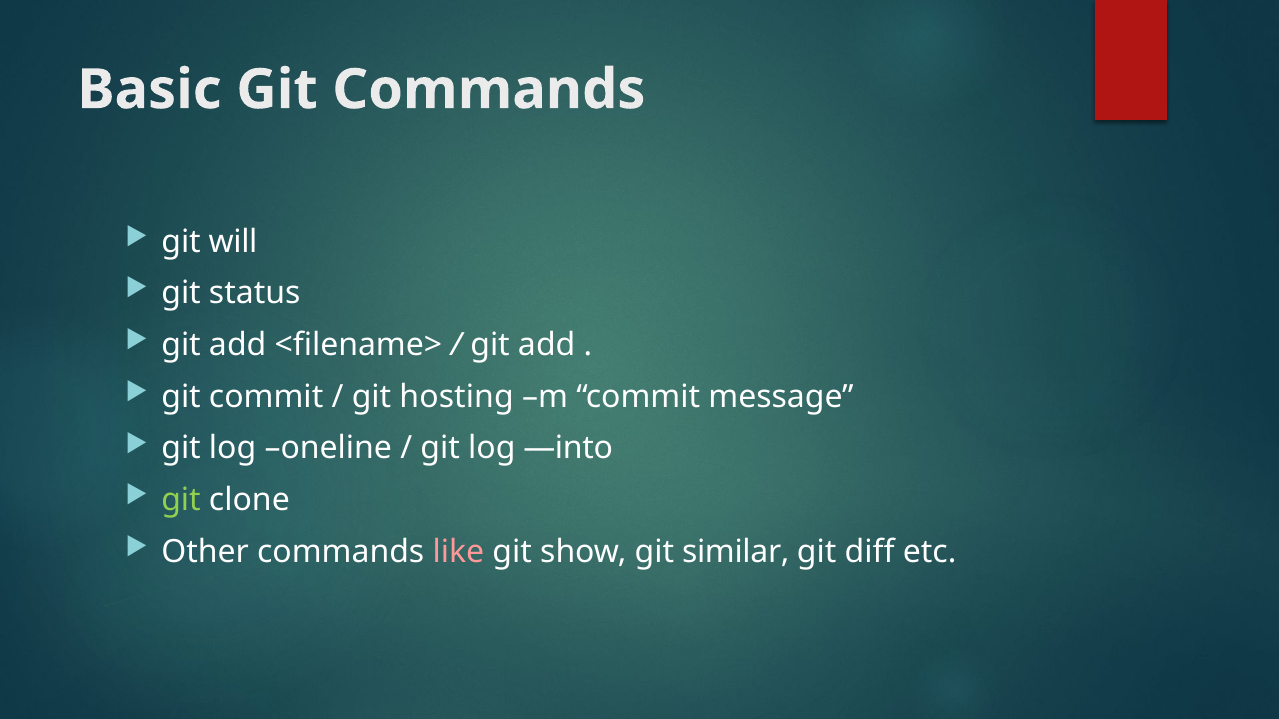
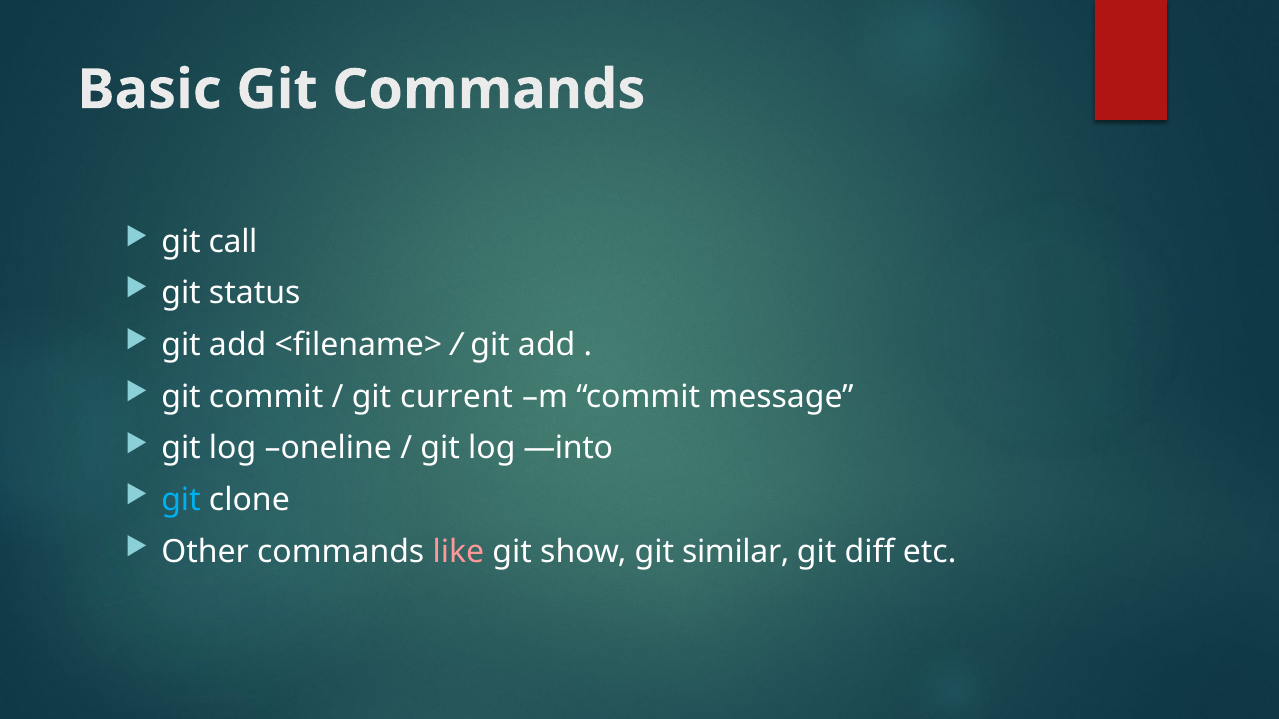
will: will -> call
hosting: hosting -> current
git at (181, 500) colour: light green -> light blue
